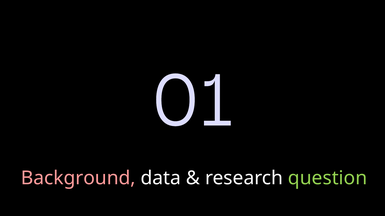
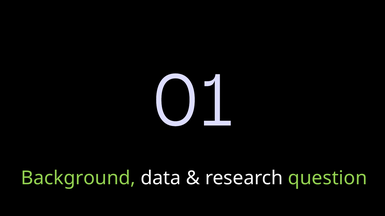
Background colour: pink -> light green
